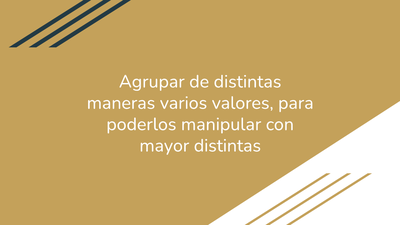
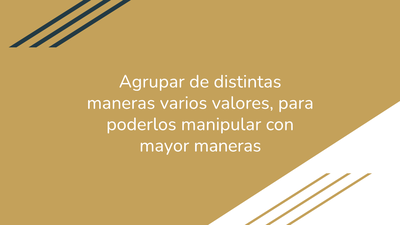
mayor distintas: distintas -> maneras
